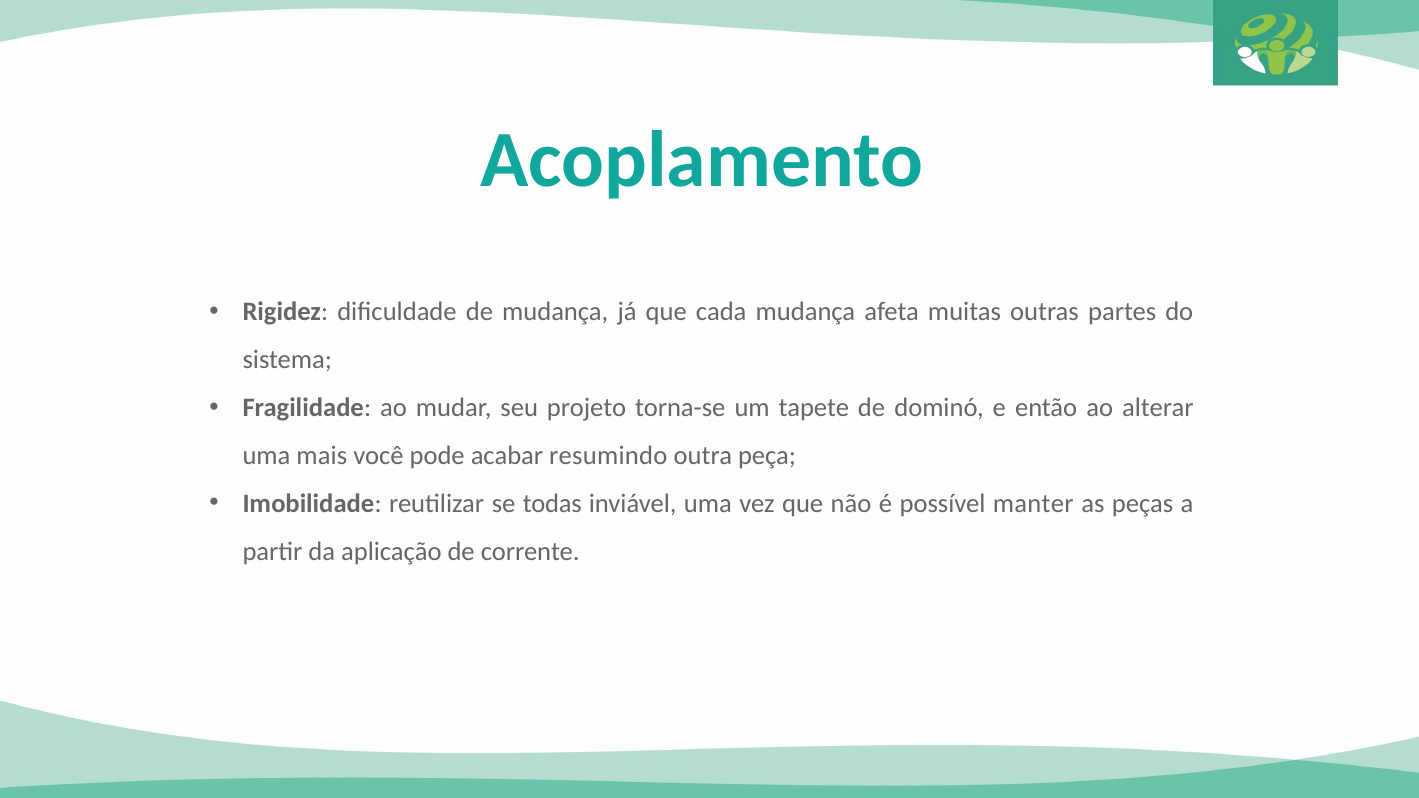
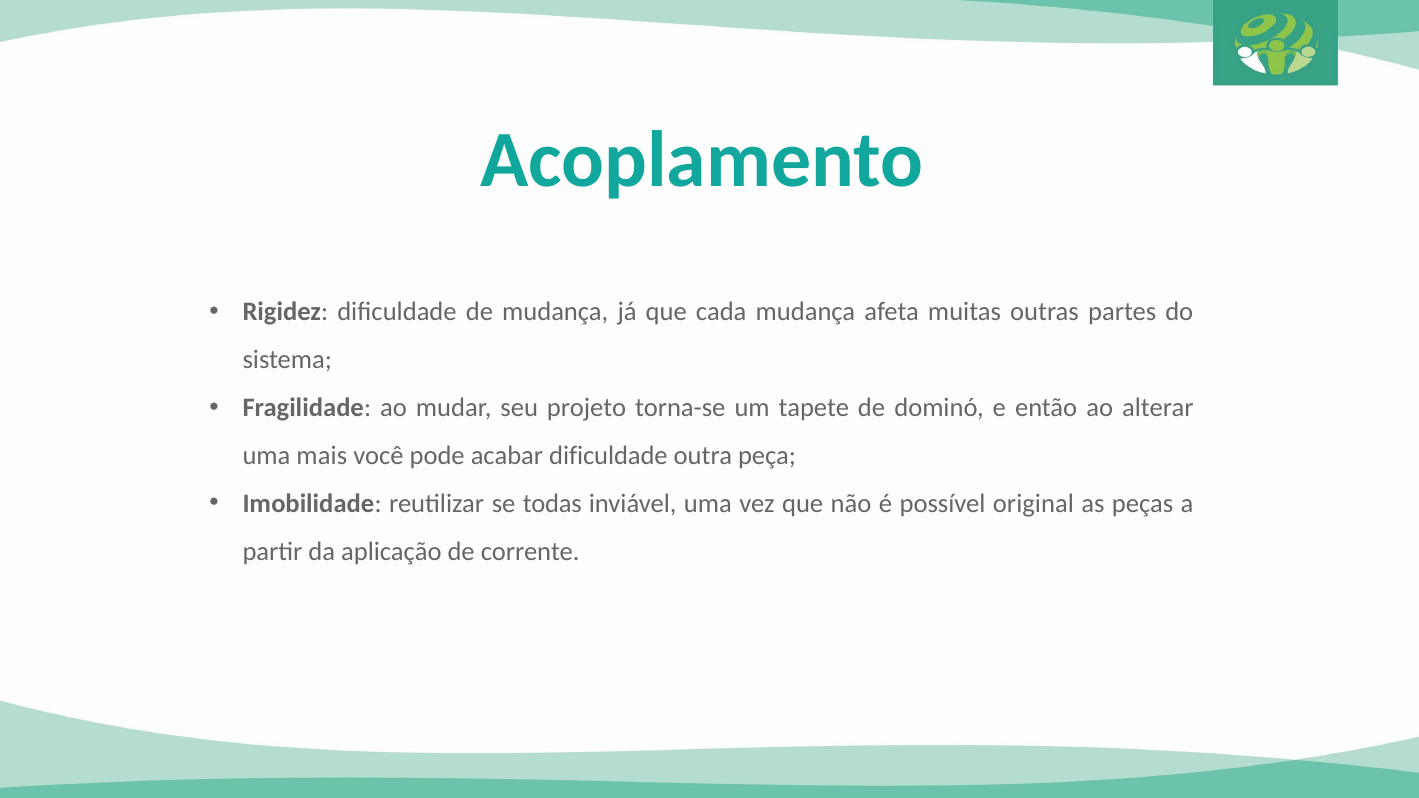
acabar resumindo: resumindo -> dificuldade
manter: manter -> original
